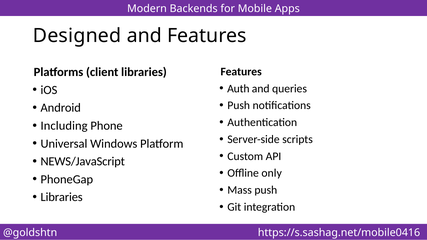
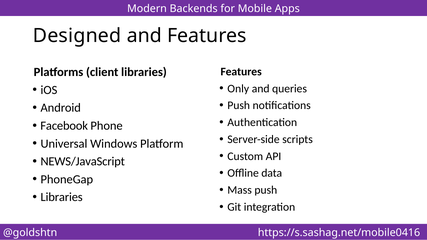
Auth: Auth -> Only
Including: Including -> Facebook
only: only -> data
